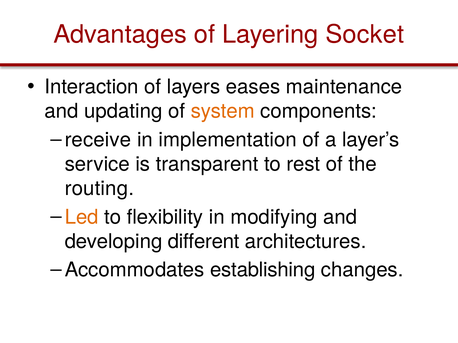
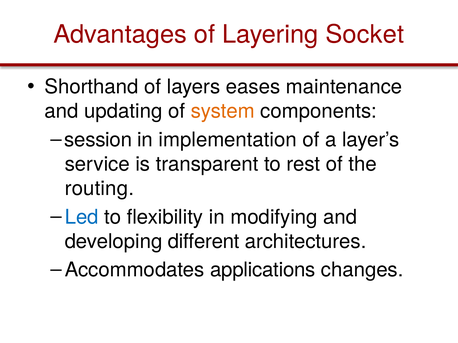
Interaction: Interaction -> Shorthand
receive: receive -> session
Led colour: orange -> blue
establishing: establishing -> applications
